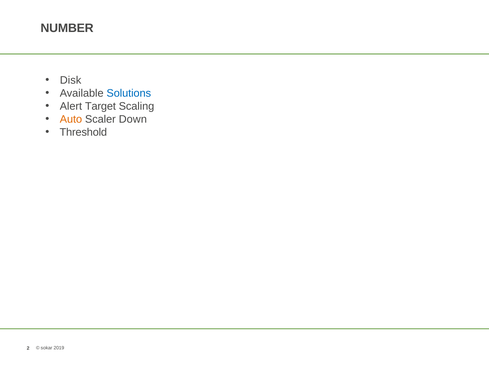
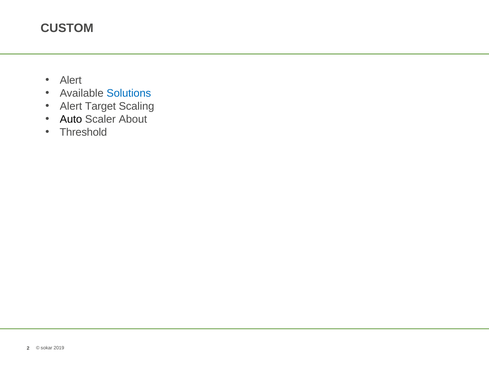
NUMBER: NUMBER -> CUSTOM
Disk at (71, 80): Disk -> Alert
Auto colour: orange -> black
Down: Down -> About
